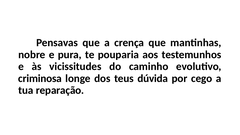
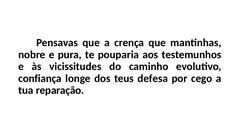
criminosa: criminosa -> confiança
dúvida: dúvida -> defesa
